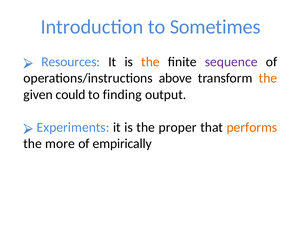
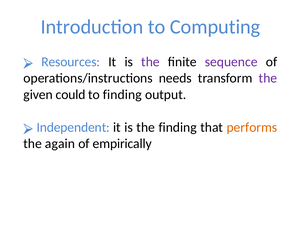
Sometimes: Sometimes -> Computing
the at (150, 62) colour: orange -> purple
above: above -> needs
the at (268, 78) colour: orange -> purple
Experiments: Experiments -> Independent
the proper: proper -> finding
more: more -> again
